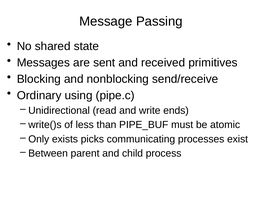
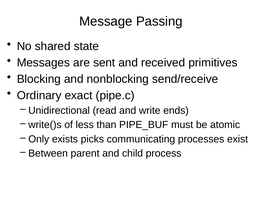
using: using -> exact
